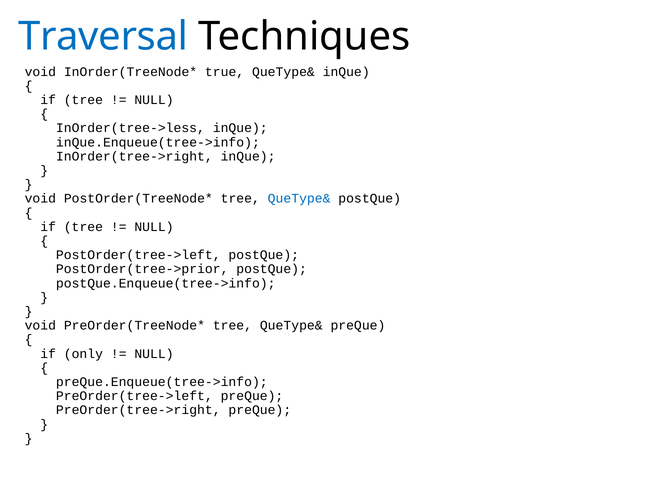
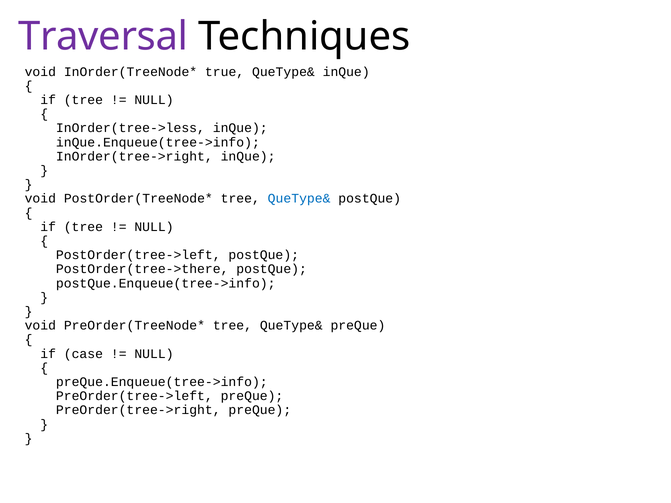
Traversal colour: blue -> purple
PostOrder(tree->prior: PostOrder(tree->prior -> PostOrder(tree->there
only: only -> case
